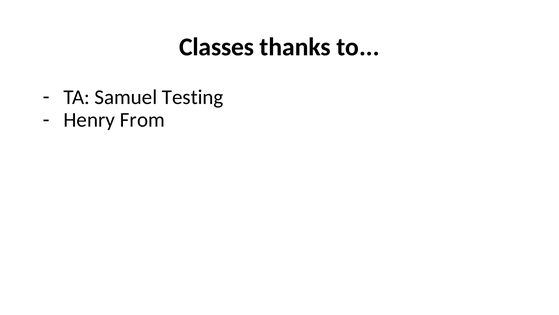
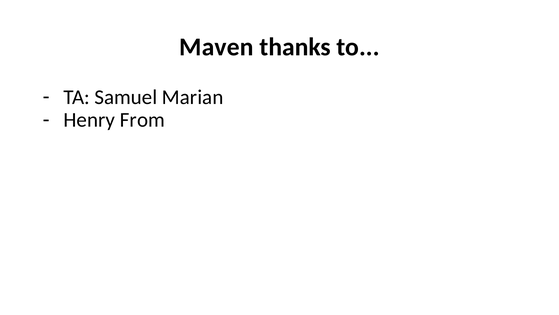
Classes: Classes -> Maven
Testing: Testing -> Marian
